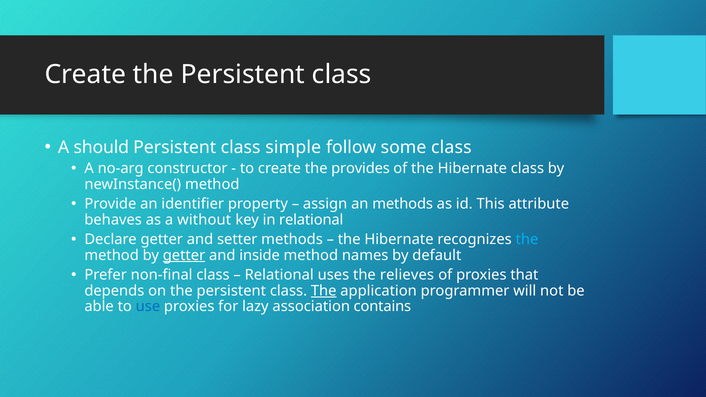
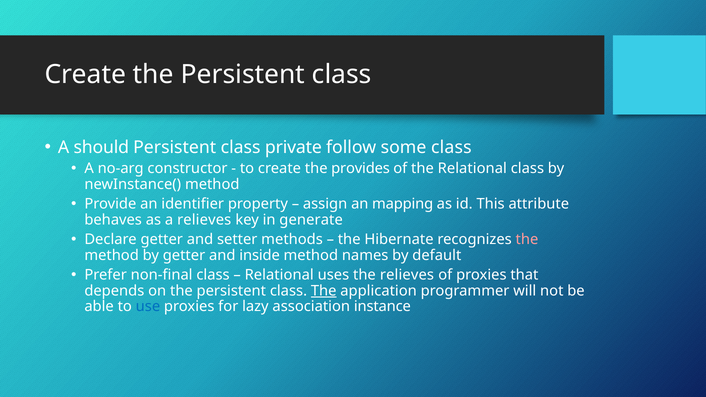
simple: simple -> private
of the Hibernate: Hibernate -> Relational
an methods: methods -> mapping
a without: without -> relieves
in relational: relational -> generate
the at (527, 239) colour: light blue -> pink
getter at (184, 255) underline: present -> none
contains: contains -> instance
